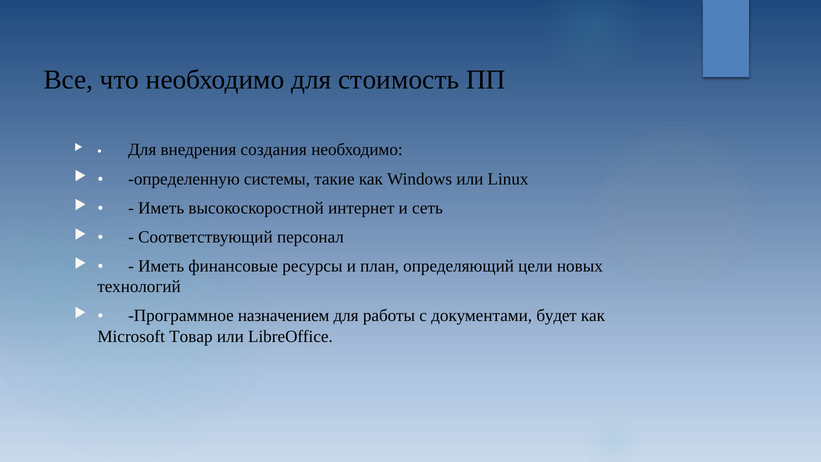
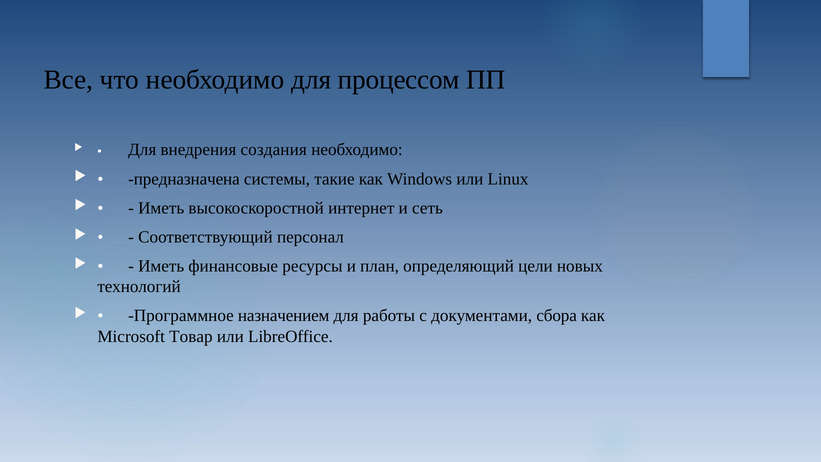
стоимость: стоимость -> процессом
определенную: определенную -> предназначена
будет: будет -> сбора
